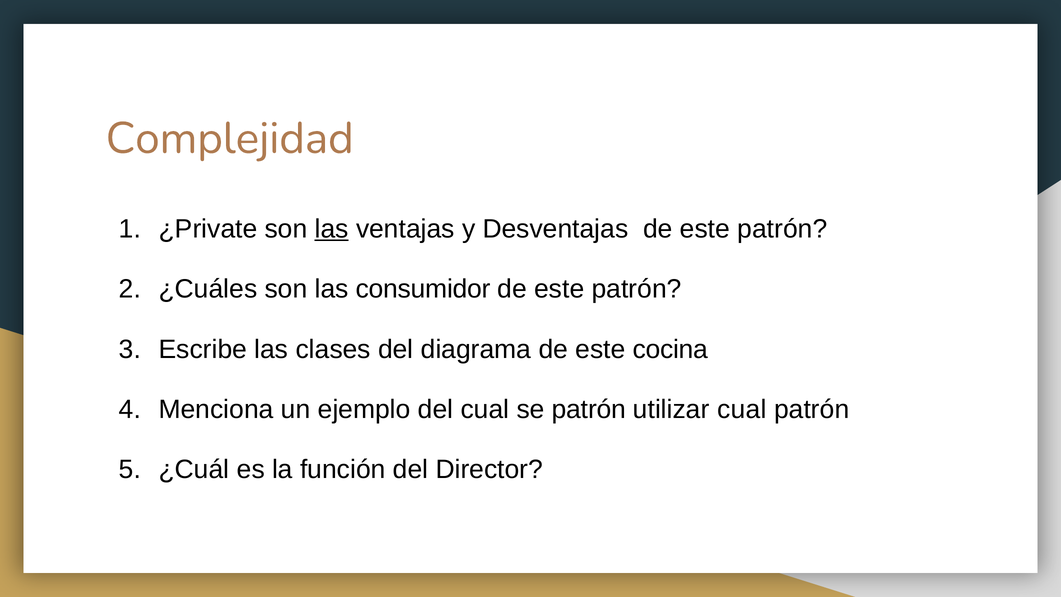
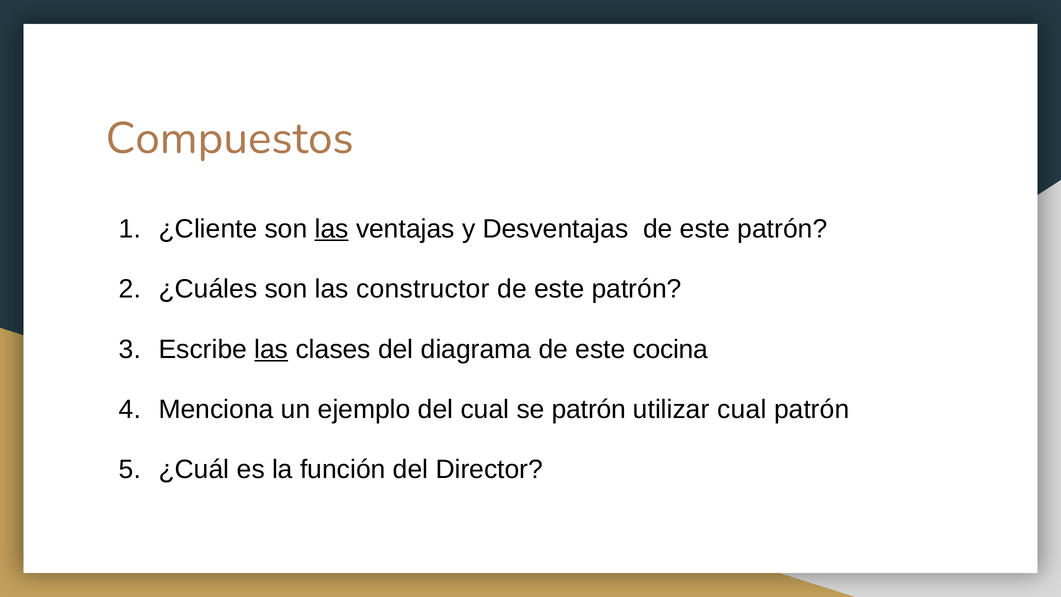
Complejidad: Complejidad -> Compuestos
¿Private: ¿Private -> ¿Cliente
consumidor: consumidor -> constructor
las at (271, 349) underline: none -> present
